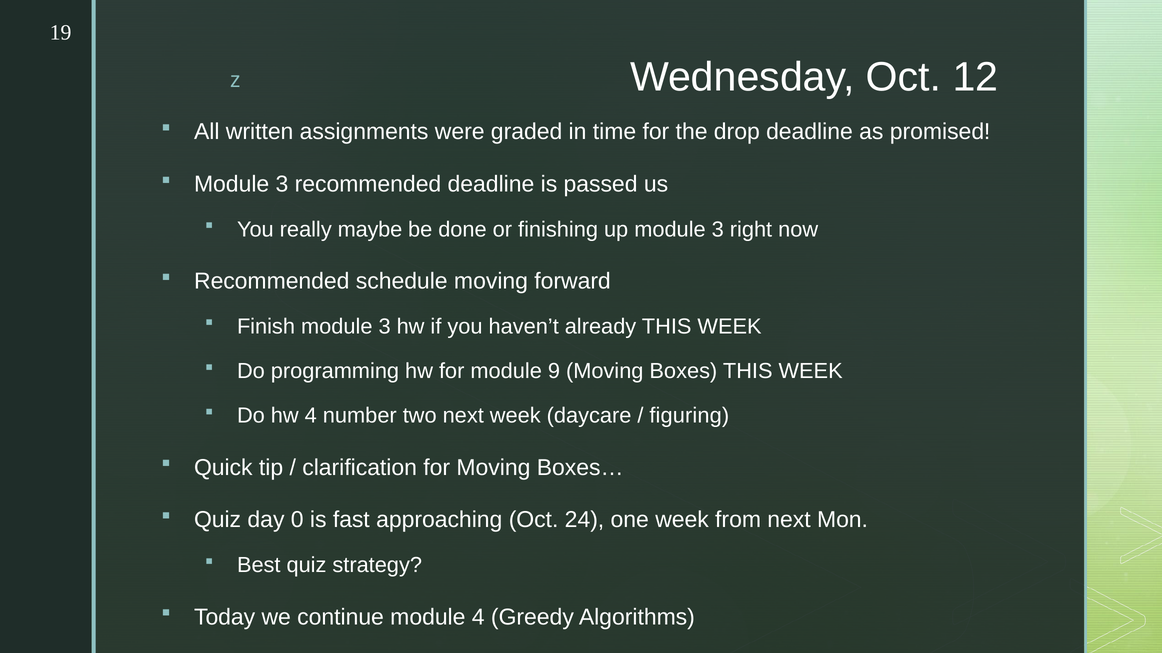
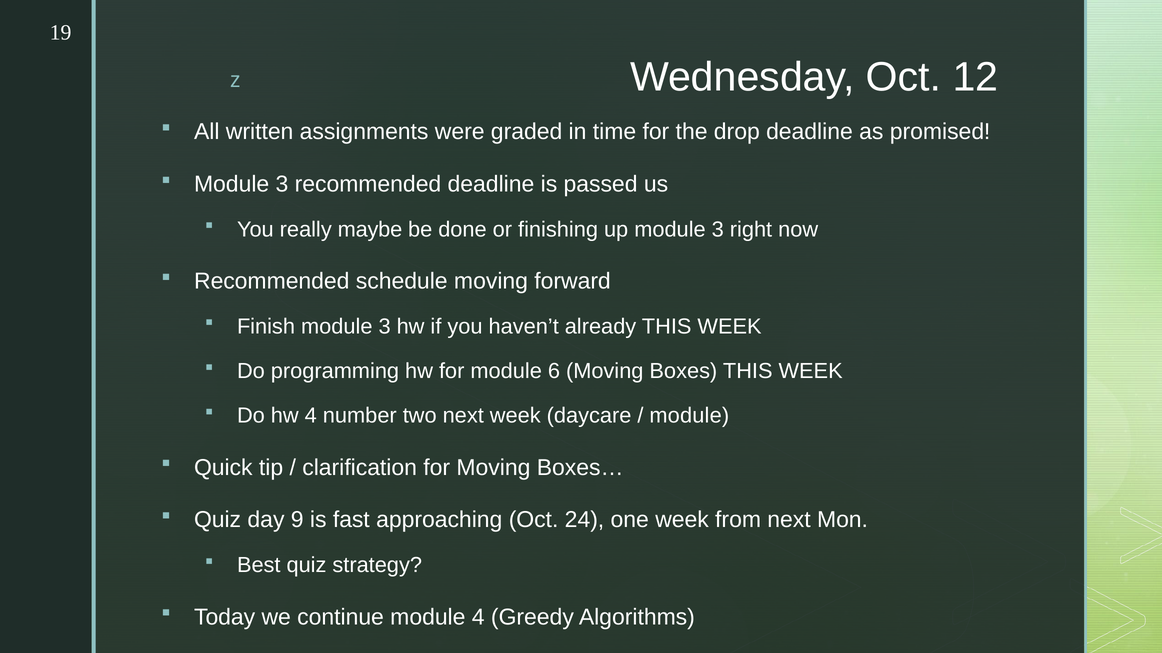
9: 9 -> 6
figuring at (689, 416): figuring -> module
0: 0 -> 9
